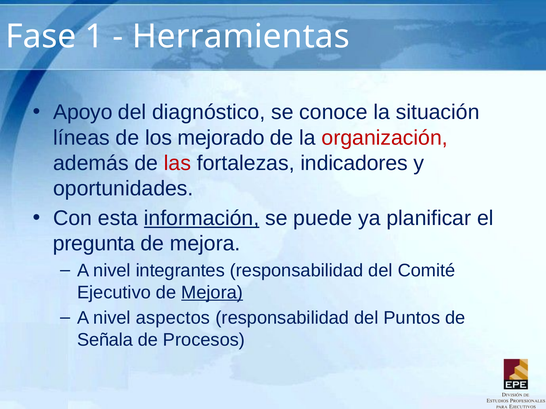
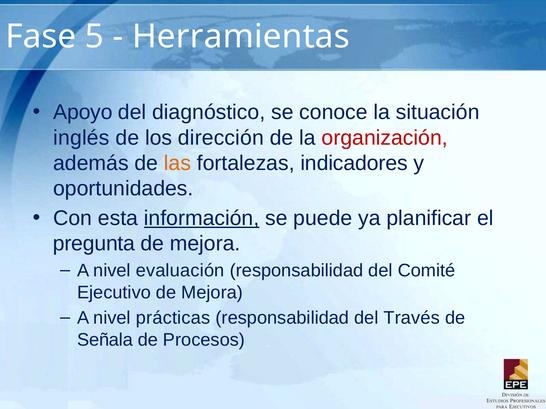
1: 1 -> 5
líneas: líneas -> inglés
mejorado: mejorado -> dirección
las colour: red -> orange
integrantes: integrantes -> evaluación
Mejora at (212, 293) underline: present -> none
aspectos: aspectos -> prácticas
Puntos: Puntos -> Través
